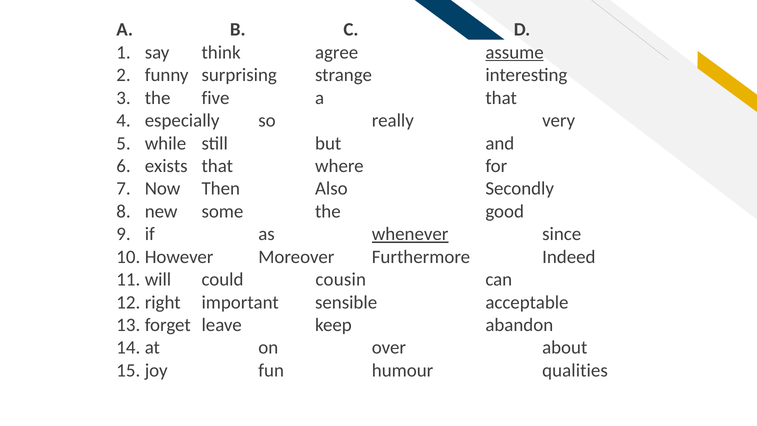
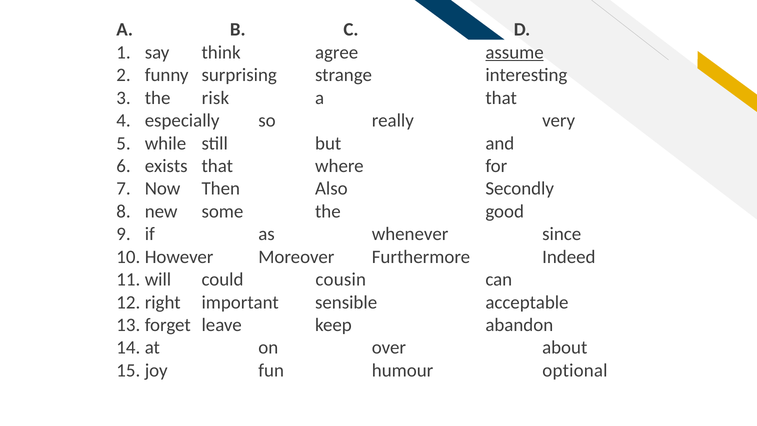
five: five -> risk
whenever underline: present -> none
qualities: qualities -> optional
